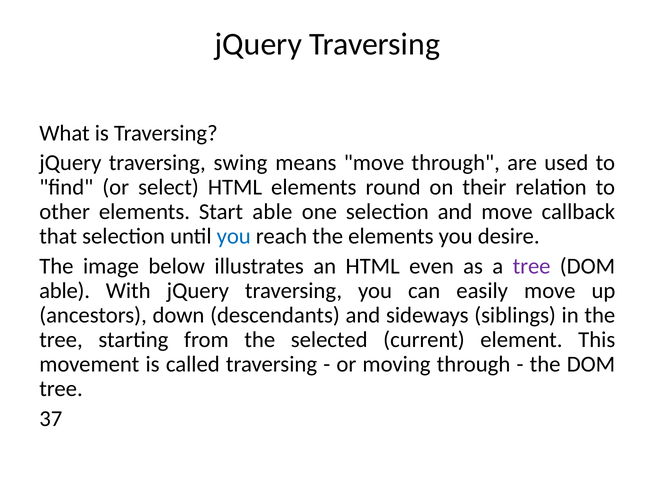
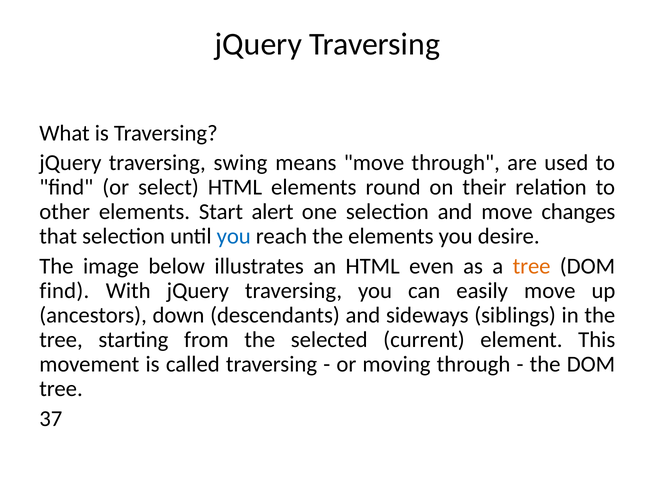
Start able: able -> alert
callback: callback -> changes
tree at (532, 266) colour: purple -> orange
able at (65, 291): able -> find
